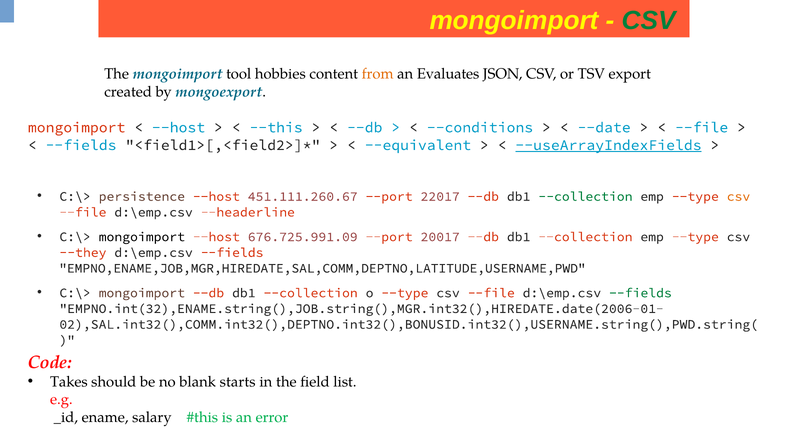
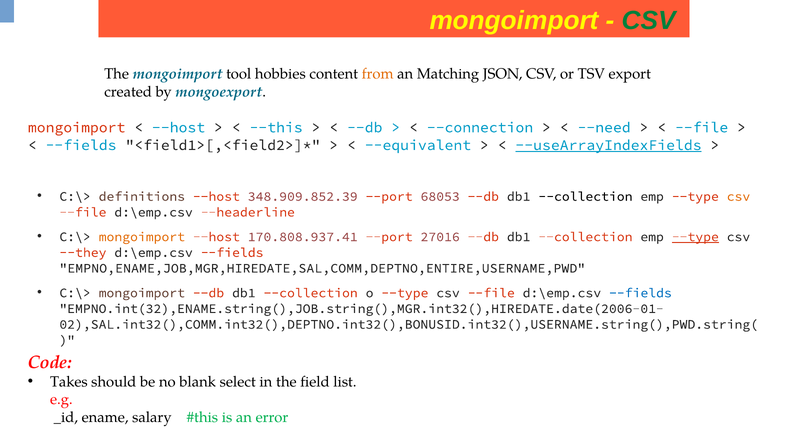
Evaluates: Evaluates -> Matching
--conditions: --conditions -> --connection
--date: --date -> --need
persistence: persistence -> definitions
451.111.260.67: 451.111.260.67 -> 348.909.852.39
22017: 22017 -> 68053
--collection at (585, 197) colour: green -> black
mongoimport at (142, 237) colour: black -> orange
676.725.991.09: 676.725.991.09 -> 170.808.937.41
20017: 20017 -> 27016
--type at (695, 237) underline: none -> present
EMPNO,ENAME,JOB,MGR,HIREDATE,SAL,COMM,DEPTNO,LATITUDE,USERNAME,PWD: EMPNO,ENAME,JOB,MGR,HIREDATE,SAL,COMM,DEPTNO,LATITUDE,USERNAME,PWD -> EMPNO,ENAME,JOB,MGR,HIREDATE,SAL,COMM,DEPTNO,ENTIRE,USERNAME,PWD
--fields at (640, 293) colour: green -> blue
starts: starts -> select
